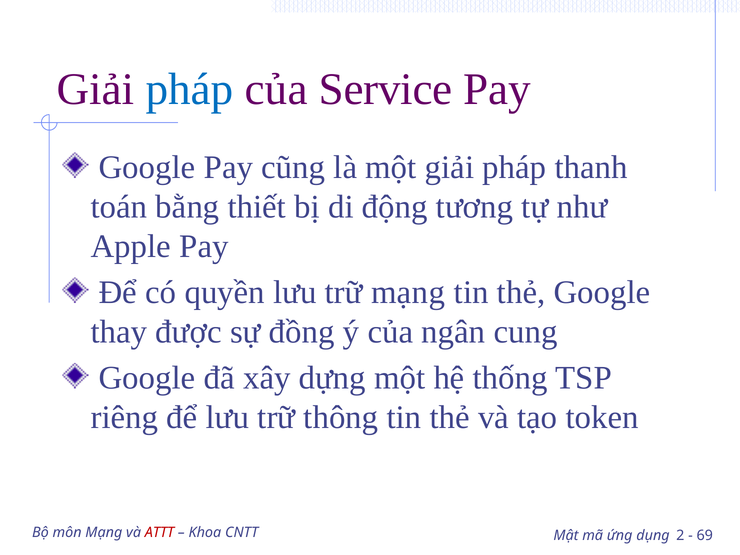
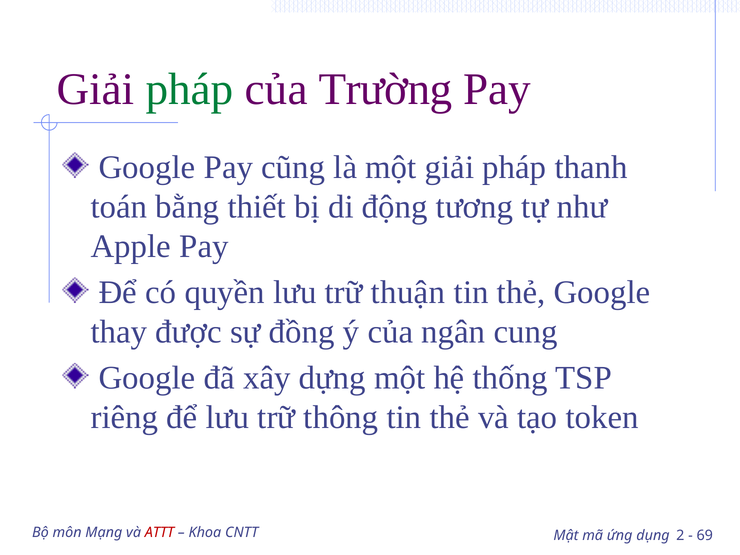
pháp at (190, 89) colour: blue -> green
Service: Service -> Trường
trữ mạng: mạng -> thuận
